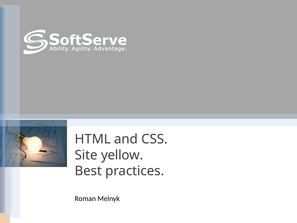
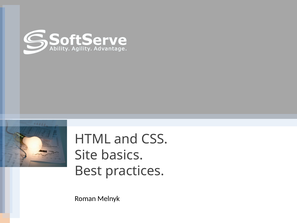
yellow: yellow -> basics
